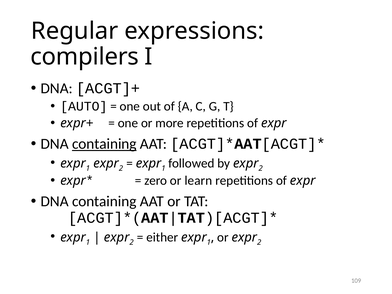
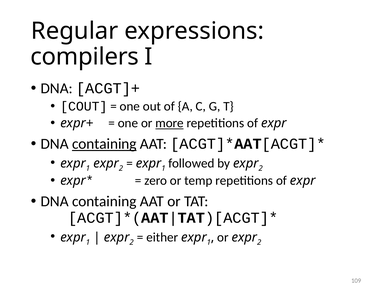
AUTO: AUTO -> COUT
more underline: none -> present
learn: learn -> temp
